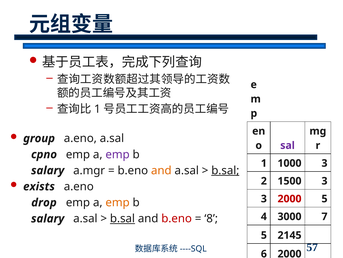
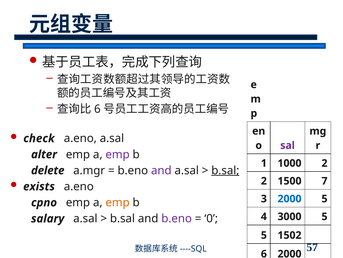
1 at (97, 109): 1 -> 6
group: group -> check
cpno: cpno -> alter
1000 3: 3 -> 2
salary at (48, 170): salary -> delete
and at (161, 170) colour: orange -> purple
1500 3: 3 -> 7
2000 at (290, 198) colour: red -> blue
drop: drop -> cpno
3000 7: 7 -> 5
b.sal at (122, 218) underline: present -> none
b.eno at (177, 218) colour: red -> purple
8: 8 -> 0
2145: 2145 -> 1502
